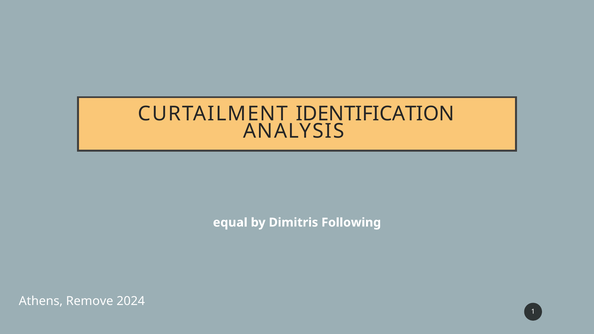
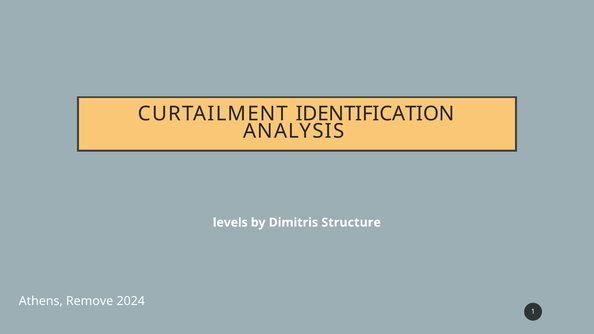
equal: equal -> levels
Following: Following -> Structure
